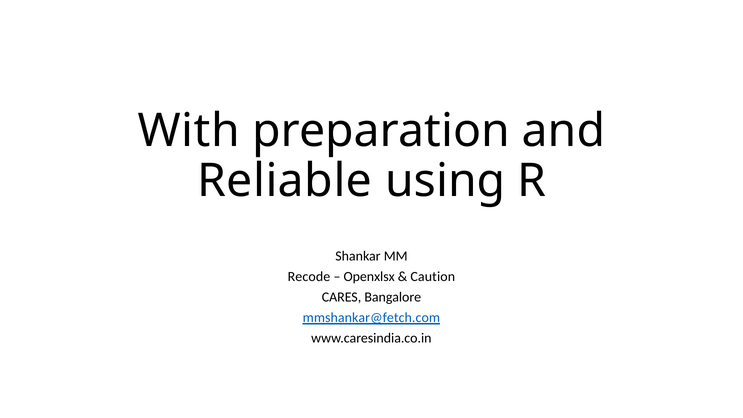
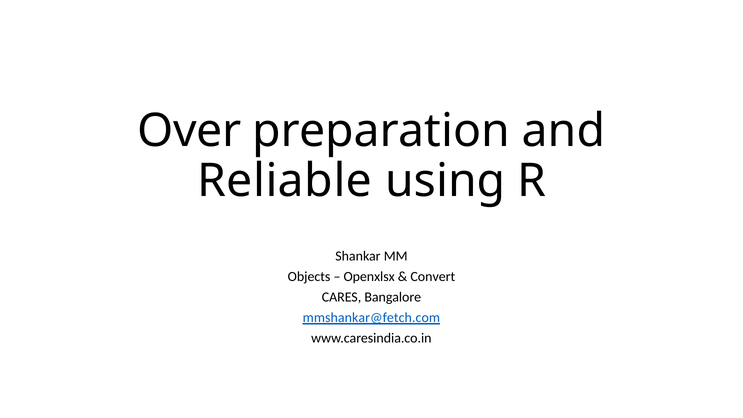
With: With -> Over
Recode: Recode -> Objects
Caution: Caution -> Convert
